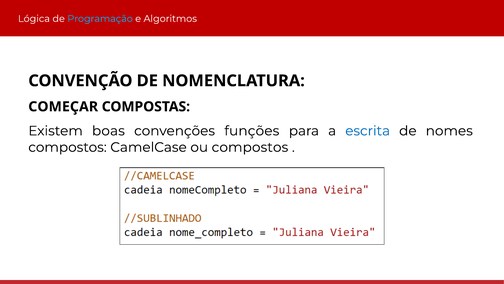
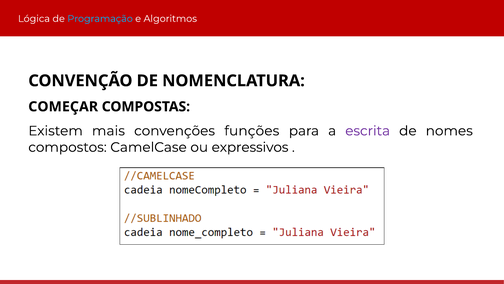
boas: boas -> mais
escrita colour: blue -> purple
ou compostos: compostos -> expressivos
